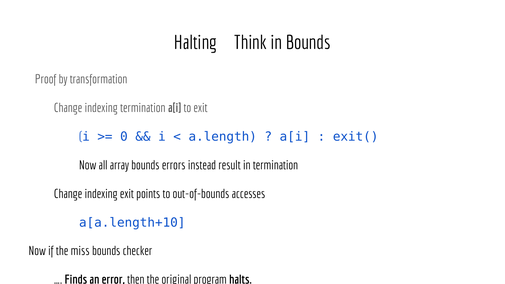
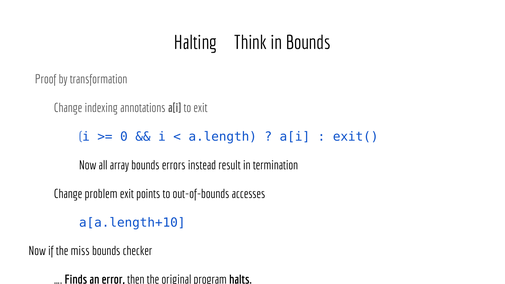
indexing termination: termination -> annotations
indexing at (101, 194): indexing -> problem
